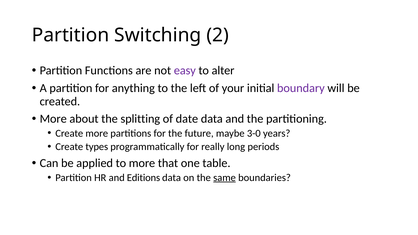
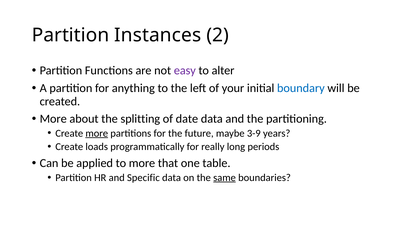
Switching: Switching -> Instances
boundary colour: purple -> blue
more at (97, 133) underline: none -> present
3-0: 3-0 -> 3-9
types: types -> loads
Editions: Editions -> Specific
